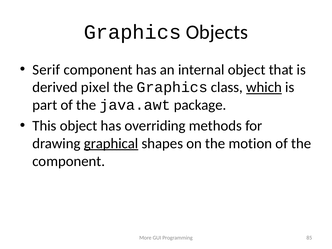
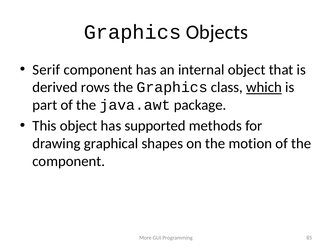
pixel: pixel -> rows
overriding: overriding -> supported
graphical underline: present -> none
